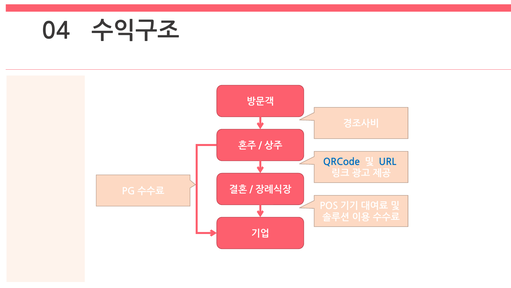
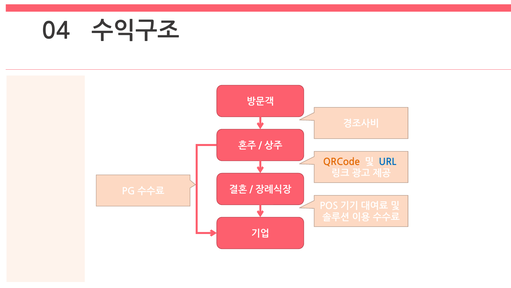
QRCode colour: blue -> orange
